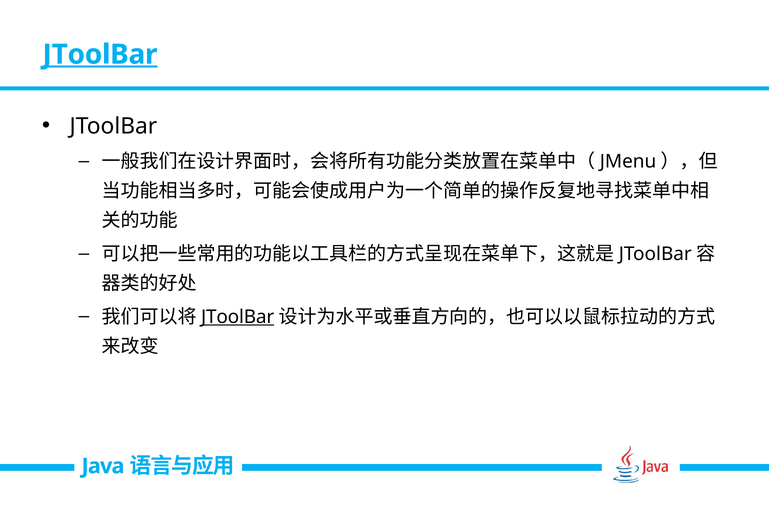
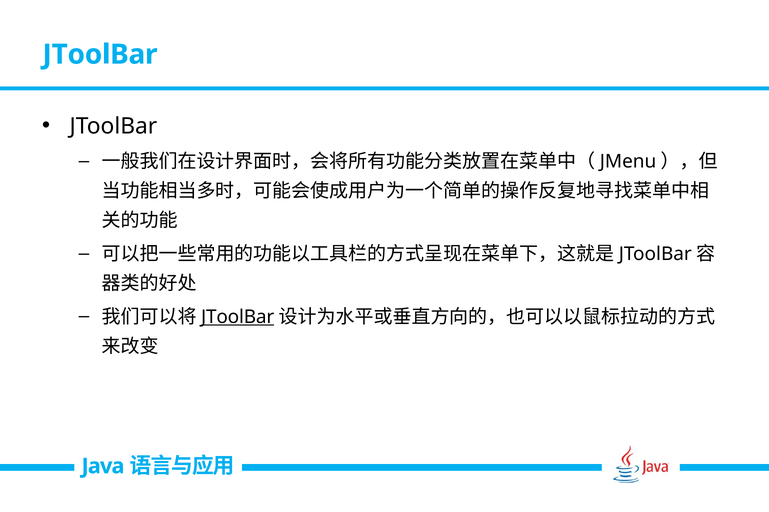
JToolBar at (100, 55) underline: present -> none
